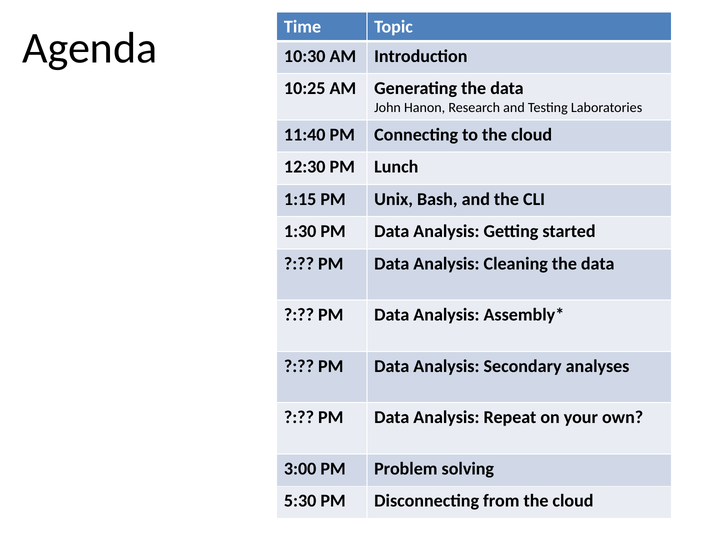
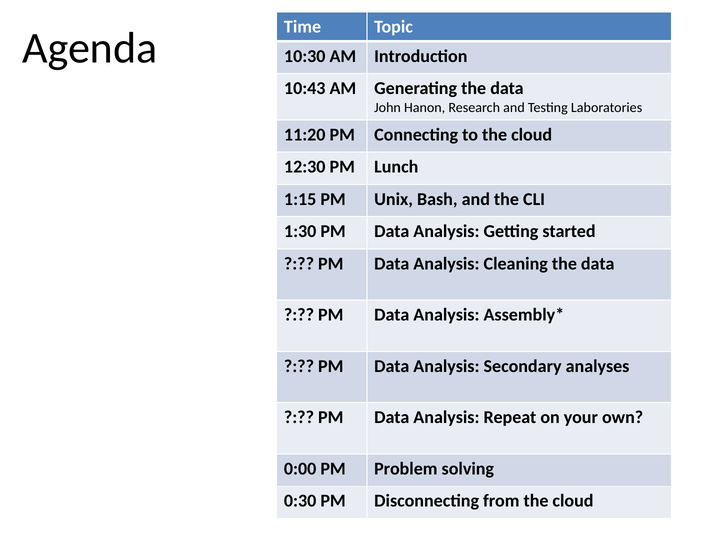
10:25: 10:25 -> 10:43
11:40: 11:40 -> 11:20
3:00: 3:00 -> 0:00
5:30: 5:30 -> 0:30
